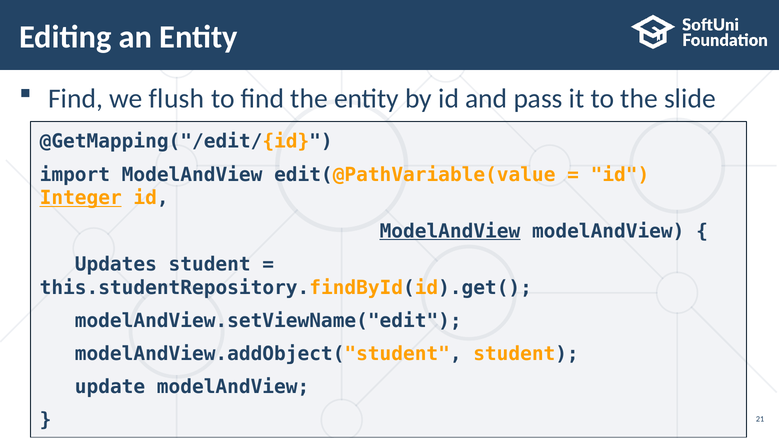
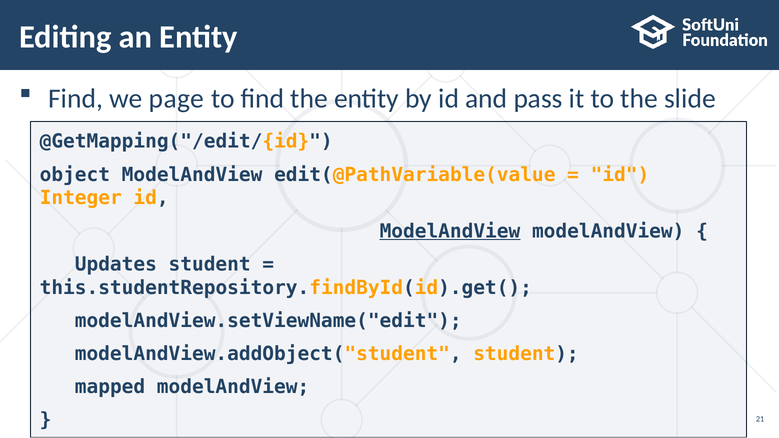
flush: flush -> page
import: import -> object
Integer underline: present -> none
update: update -> mapped
